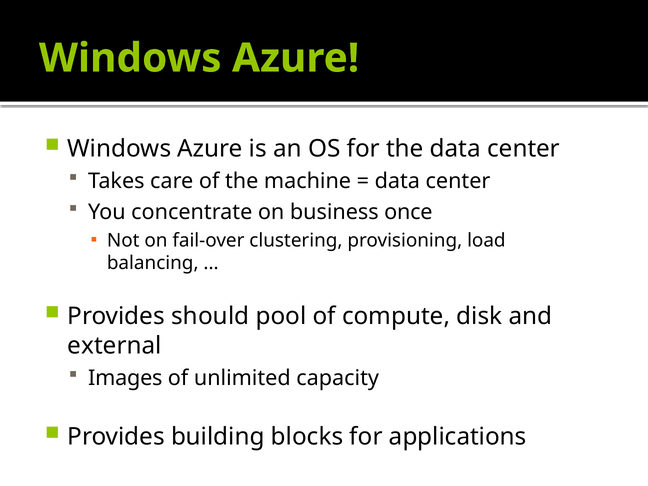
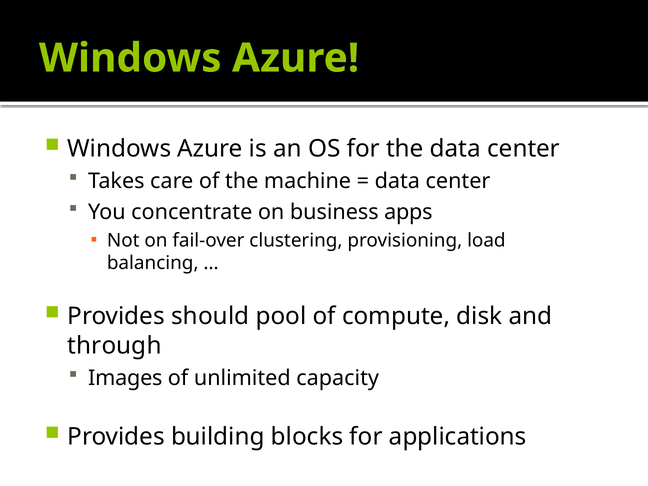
once: once -> apps
external: external -> through
